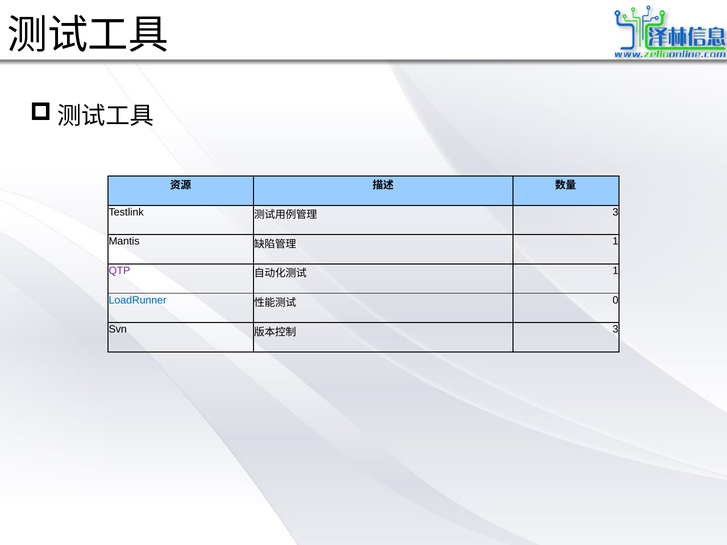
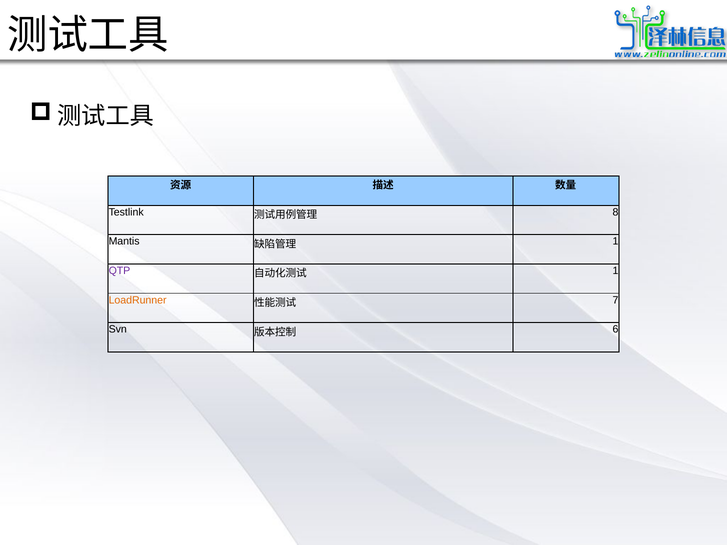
3 at (615, 212): 3 -> 8
LoadRunner colour: blue -> orange
0: 0 -> 7
3 at (615, 330): 3 -> 6
